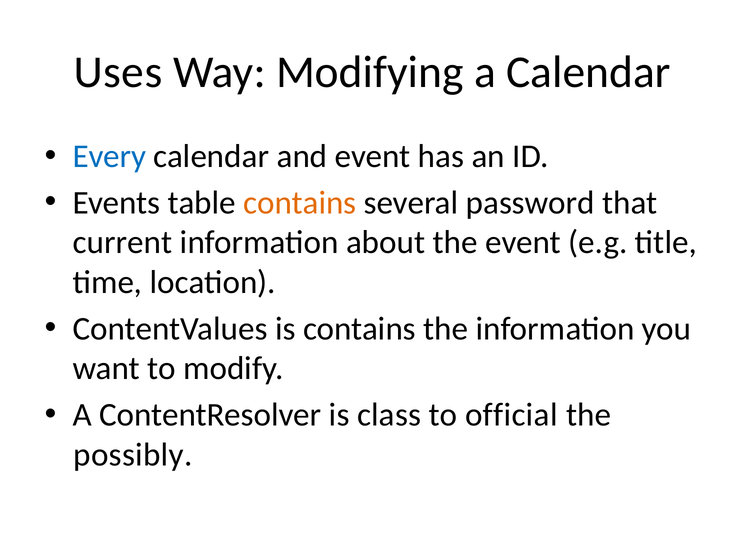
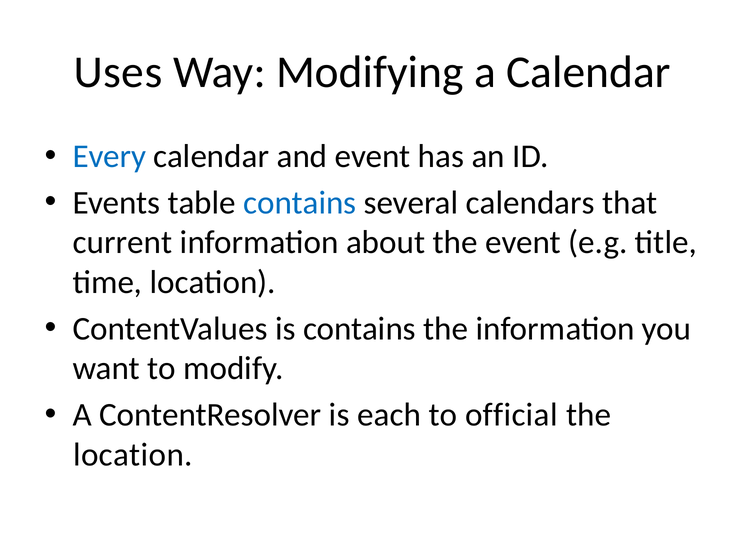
contains at (300, 203) colour: orange -> blue
password: password -> calendars
class: class -> each
possibly at (133, 454): possibly -> location
